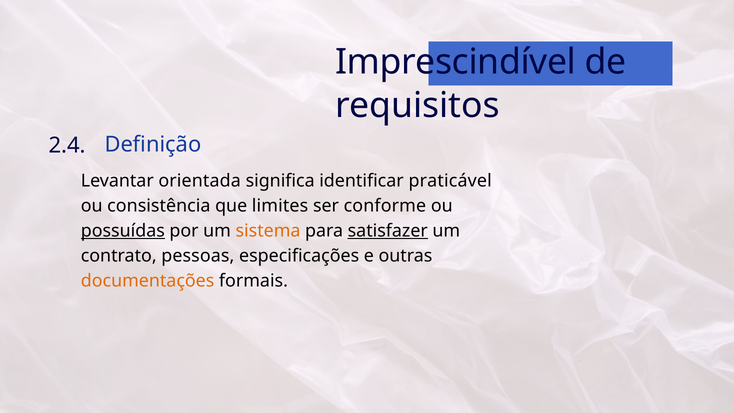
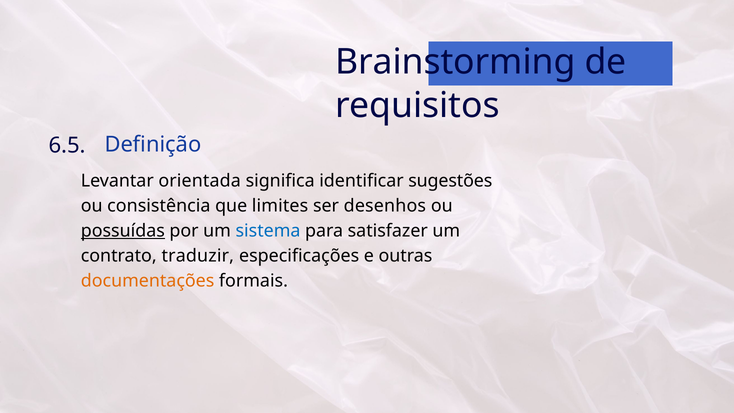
Imprescindível: Imprescindível -> Brainstorming
2.4: 2.4 -> 6.5
praticável: praticável -> sugestões
conforme: conforme -> desenhos
sistema colour: orange -> blue
satisfazer underline: present -> none
pessoas: pessoas -> traduzir
